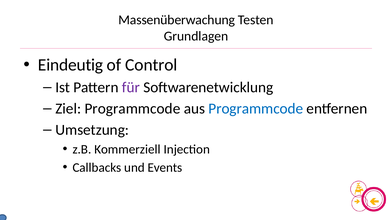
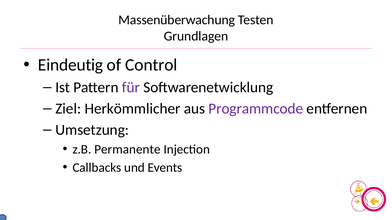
Ziel Programmcode: Programmcode -> Herkömmlicher
Programmcode at (256, 109) colour: blue -> purple
Kommerziell: Kommerziell -> Permanente
